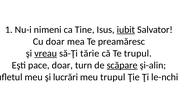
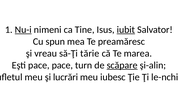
Nu-i underline: none -> present
Cu doar: doar -> spun
vreau underline: present -> none
Te trupul: trupul -> marea
pace doar: doar -> pace
meu trupul: trupul -> iubesc
